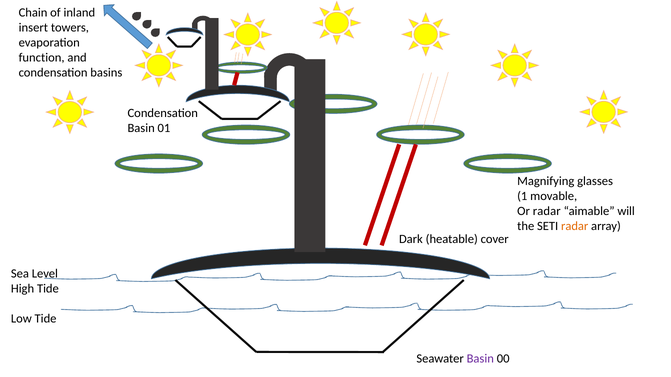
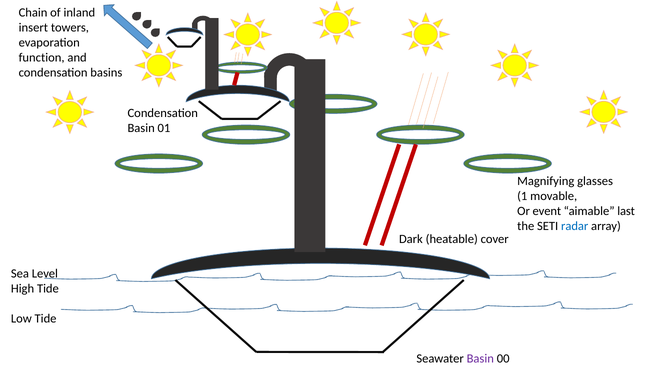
Or radar: radar -> event
will: will -> last
radar at (575, 227) colour: orange -> blue
